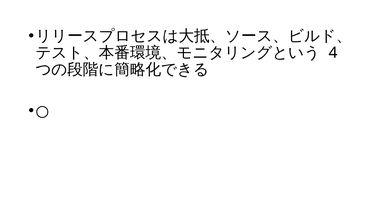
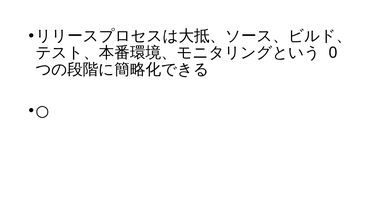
4: 4 -> 0
